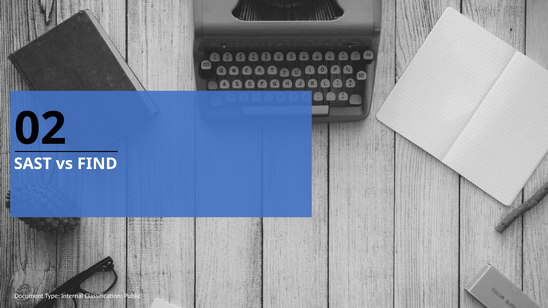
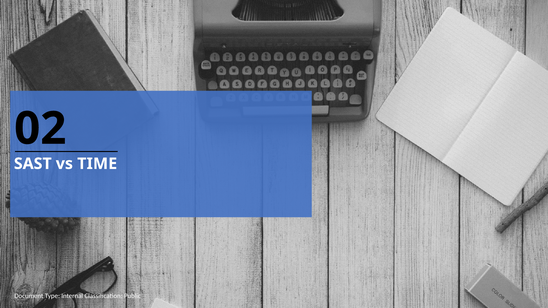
FIND: FIND -> TIME
